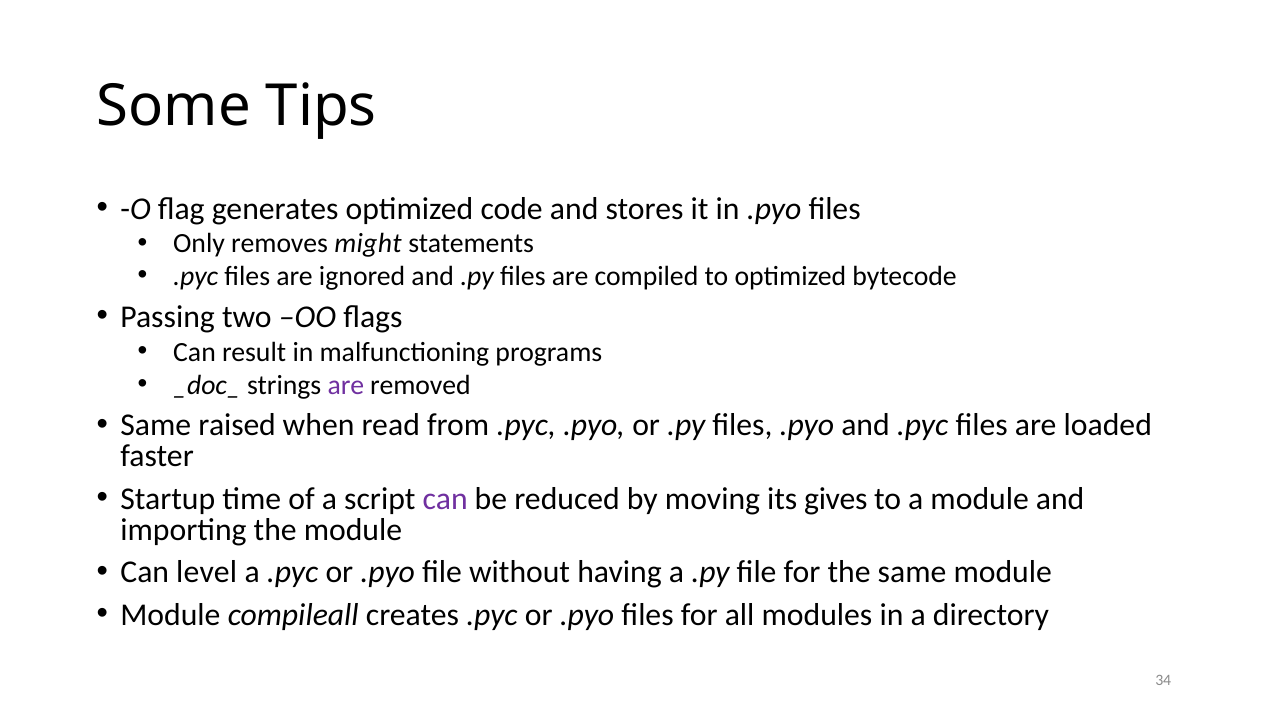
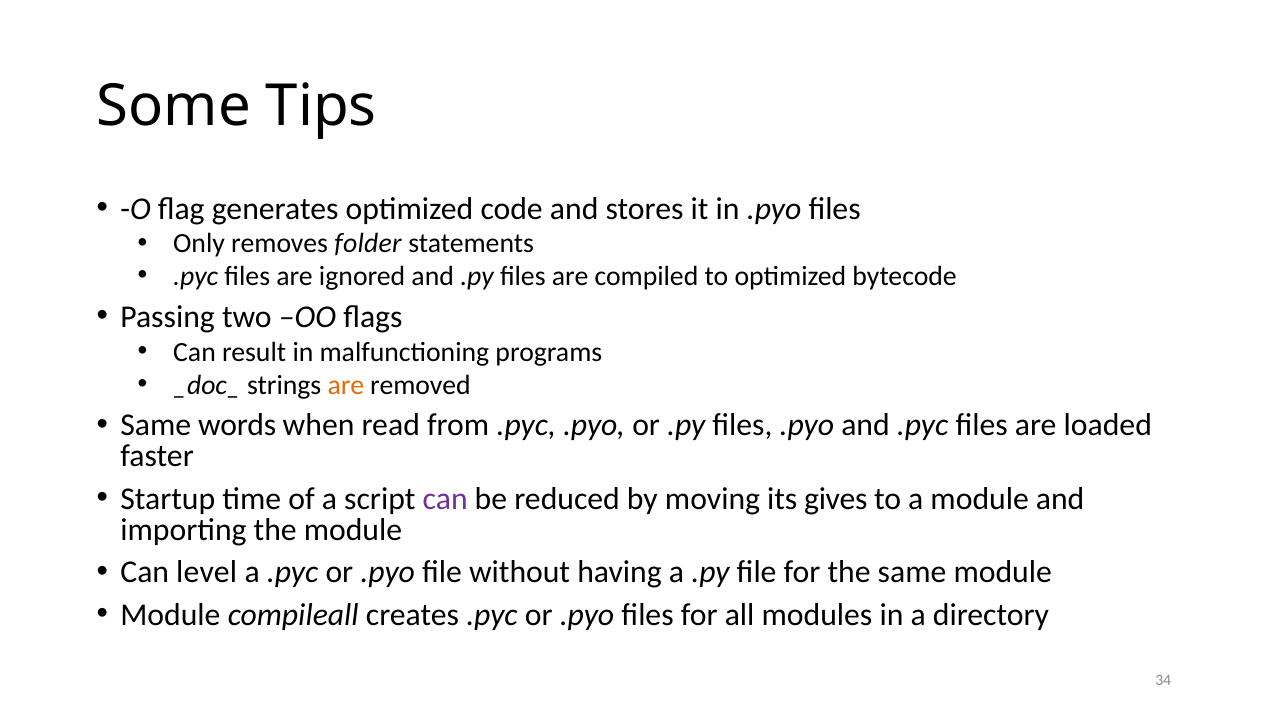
might: might -> folder
are at (346, 385) colour: purple -> orange
raised: raised -> words
